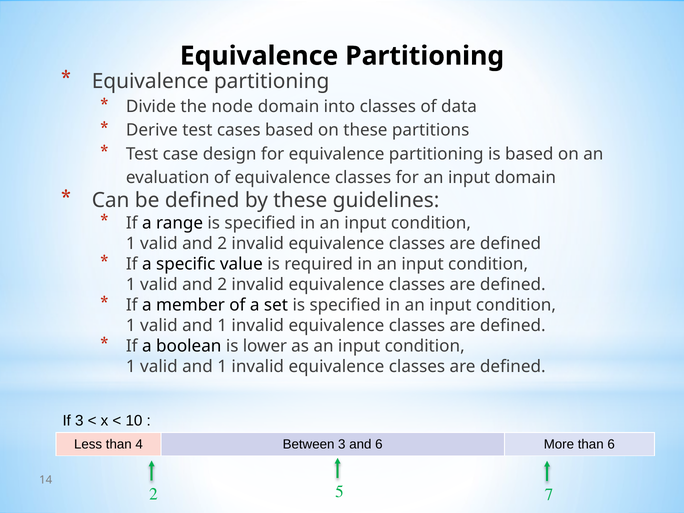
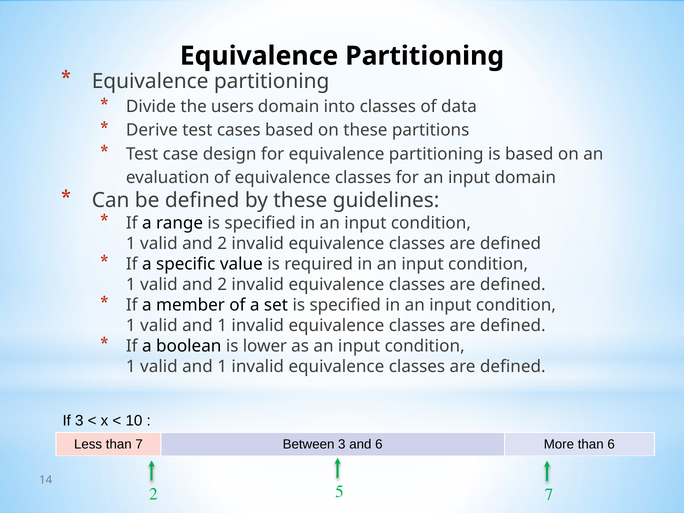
node: node -> users
than 4: 4 -> 7
